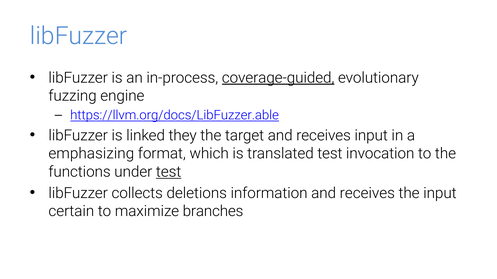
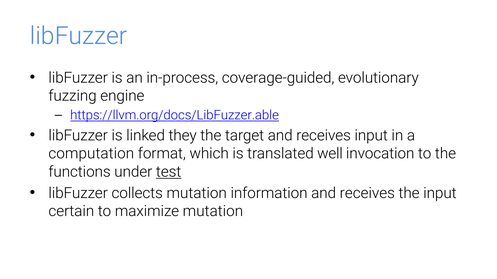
coverage-guided underline: present -> none
emphasizing: emphasizing -> computation
translated test: test -> well
collects deletions: deletions -> mutation
maximize branches: branches -> mutation
